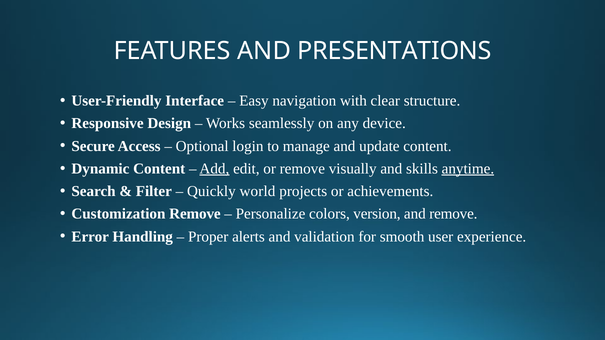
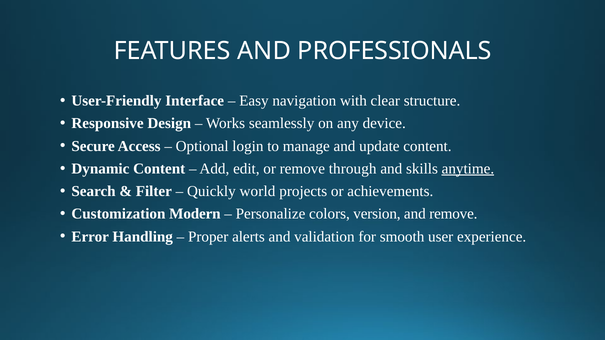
PRESENTATIONS: PRESENTATIONS -> PROFESSIONALS
Add underline: present -> none
visually: visually -> through
Customization Remove: Remove -> Modern
